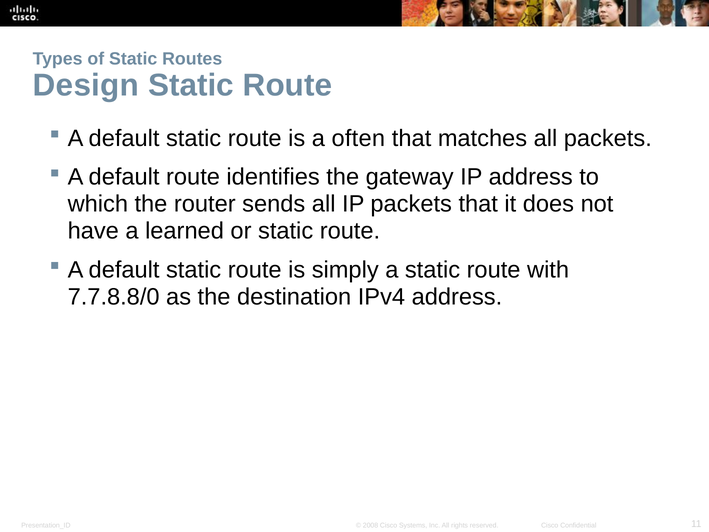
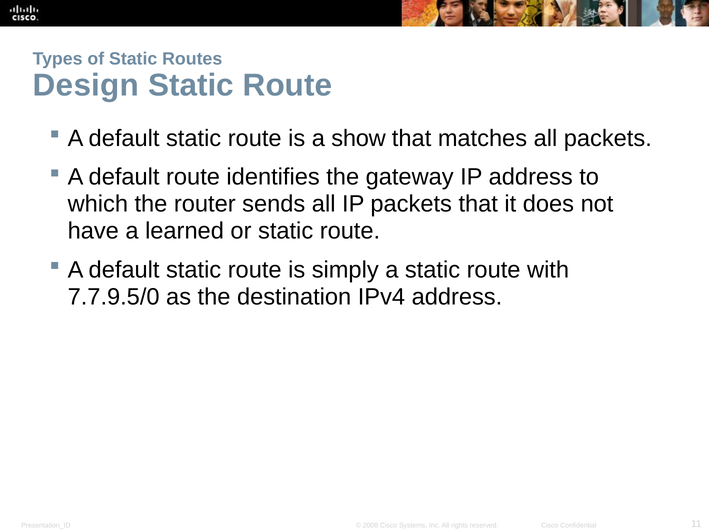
often: often -> show
7.7.8.8/0: 7.7.8.8/0 -> 7.7.9.5/0
